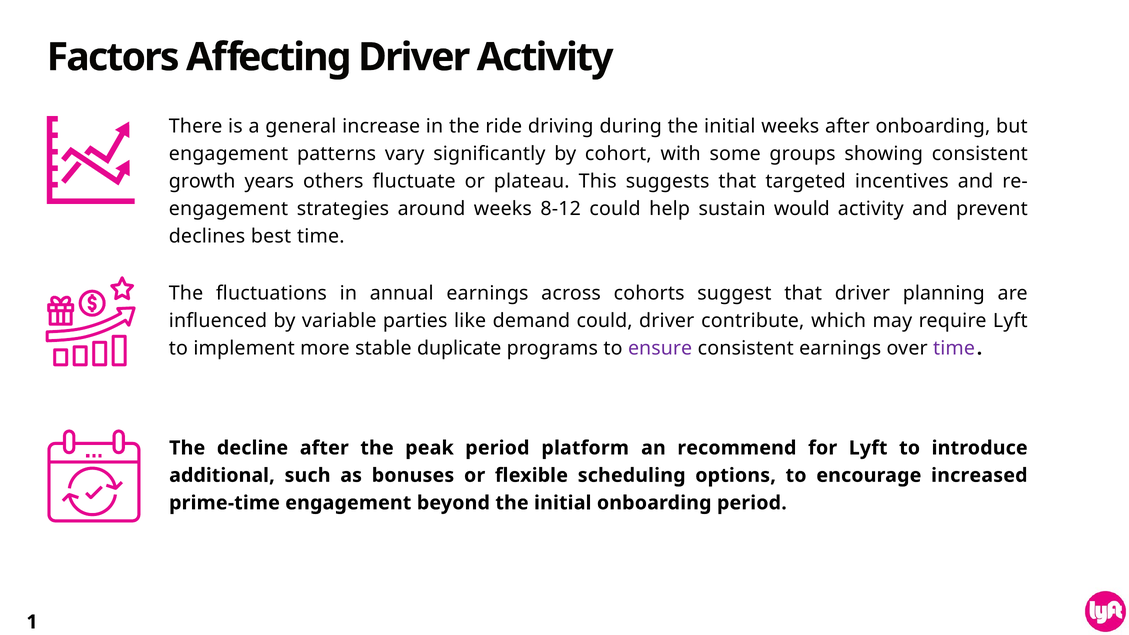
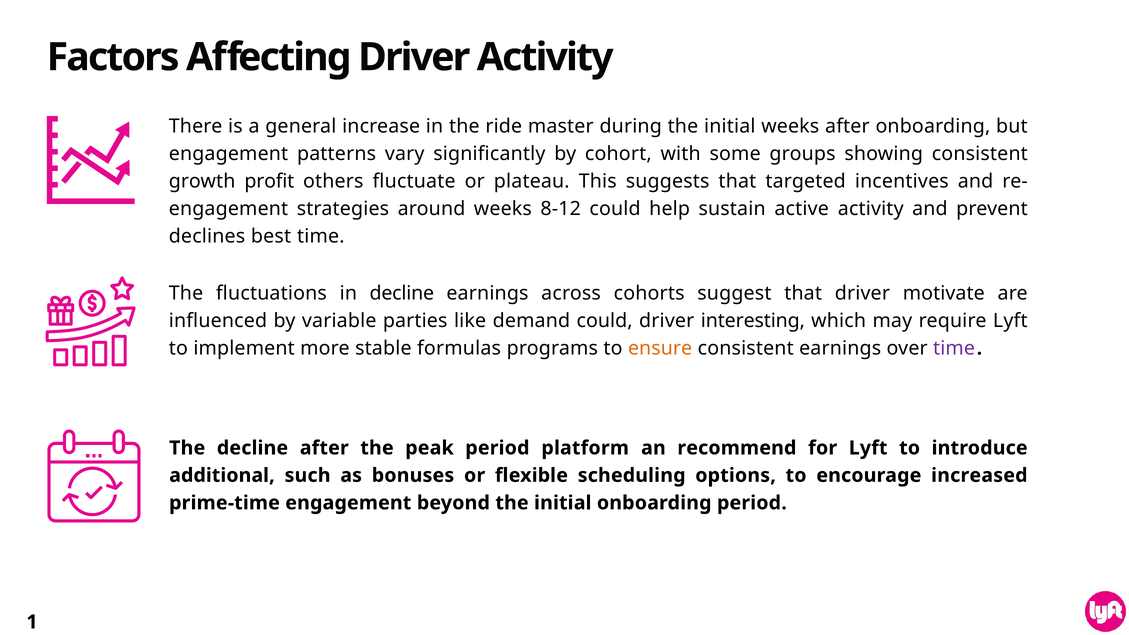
driving: driving -> master
years: years -> profit
would: would -> active
in annual: annual -> decline
planning: planning -> motivate
contribute: contribute -> interesting
duplicate: duplicate -> formulas
ensure colour: purple -> orange
